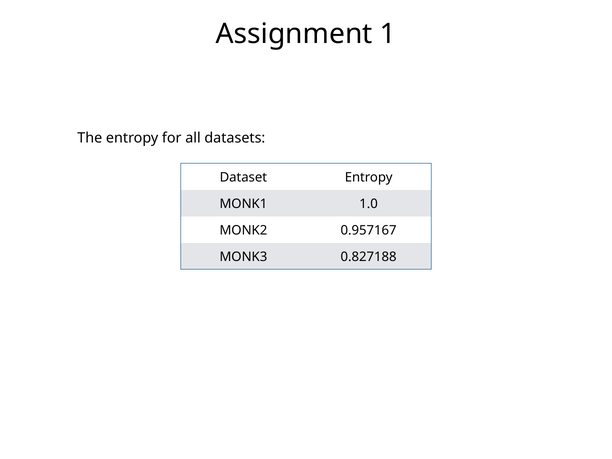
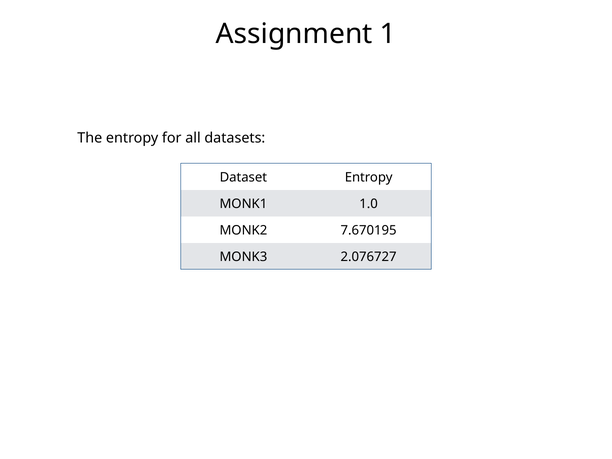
0.957167: 0.957167 -> 7.670195
0.827188: 0.827188 -> 2.076727
